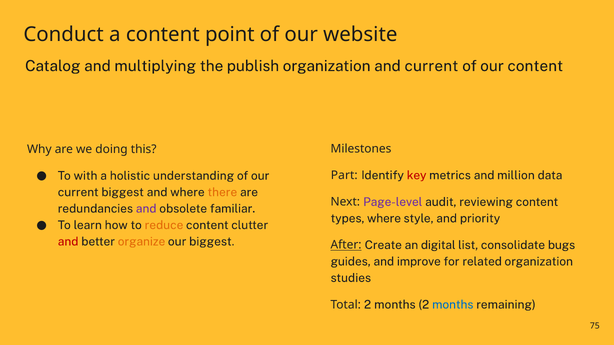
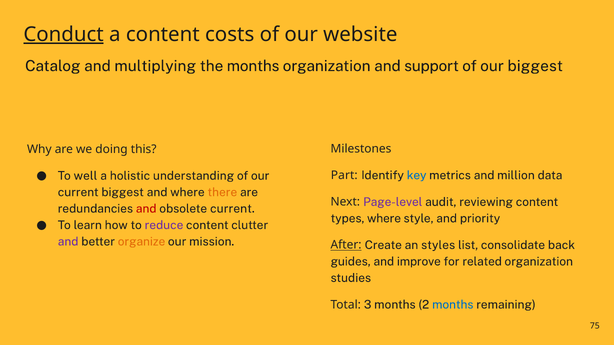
Conduct underline: none -> present
point: point -> costs
the publish: publish -> months
and current: current -> support
our content: content -> biggest
with: with -> well
key colour: red -> blue
and at (146, 209) colour: purple -> red
obsolete familiar: familiar -> current
reduce colour: orange -> purple
and at (68, 242) colour: red -> purple
our biggest: biggest -> mission
digital: digital -> styles
bugs: bugs -> back
Total 2: 2 -> 3
